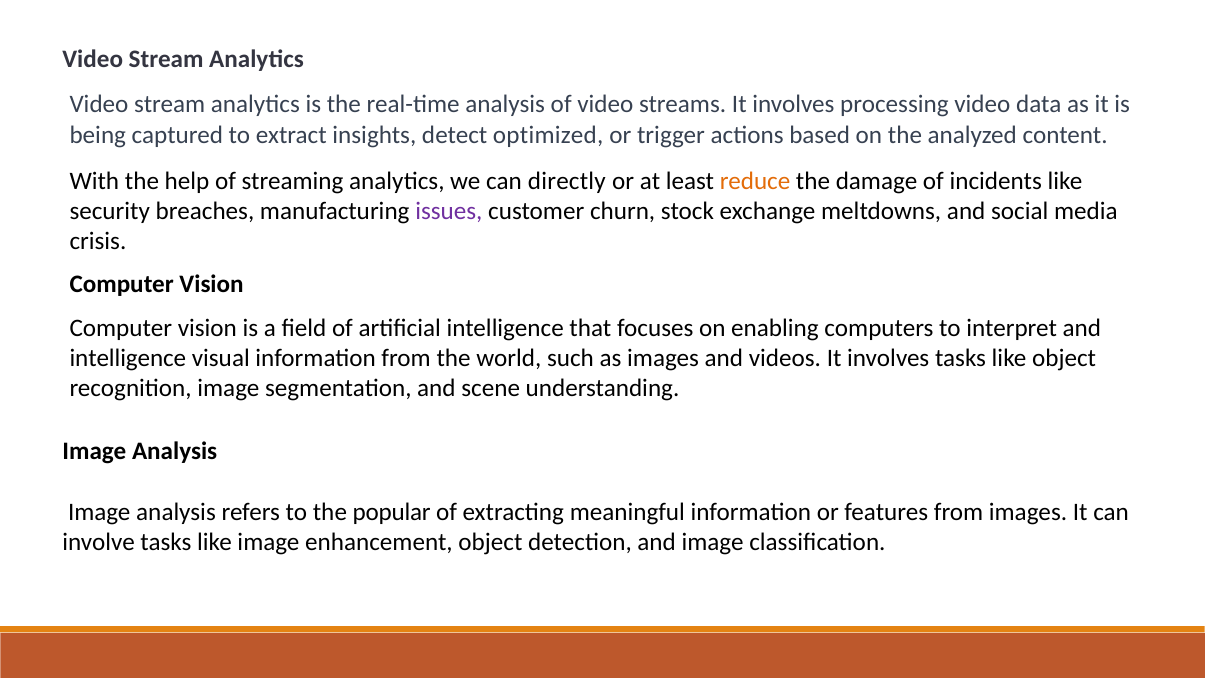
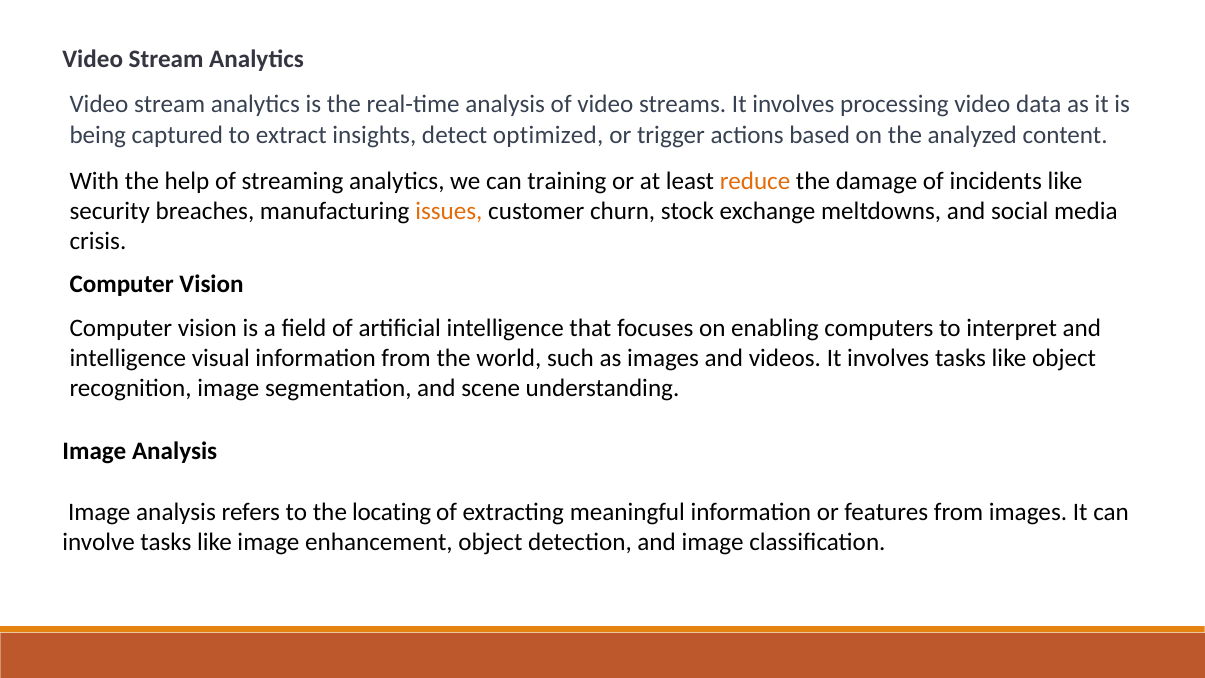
directly: directly -> training
issues colour: purple -> orange
popular: popular -> locating
